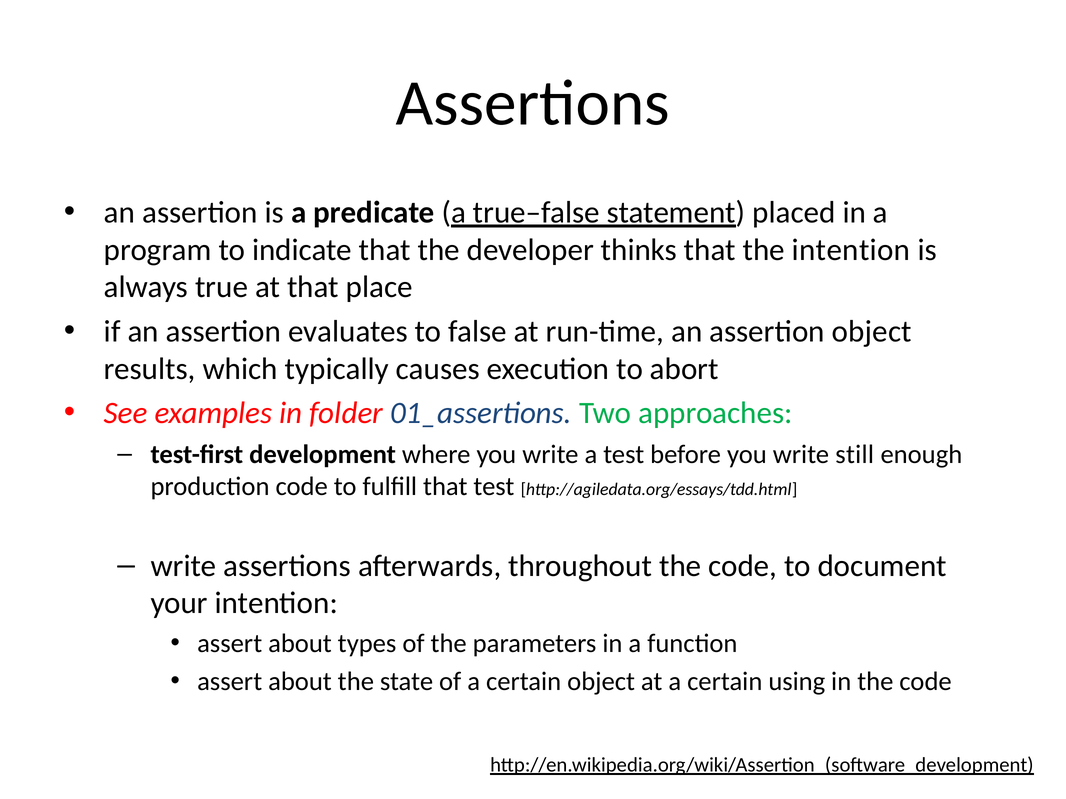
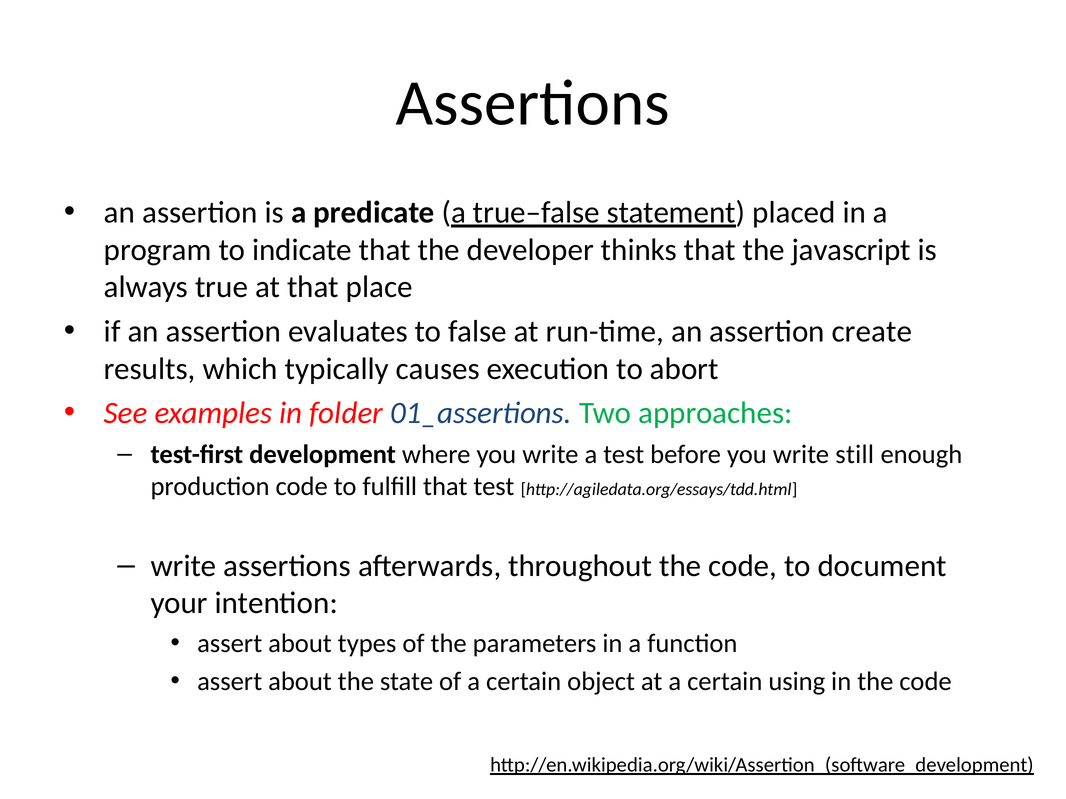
the intention: intention -> javascript
assertion object: object -> create
